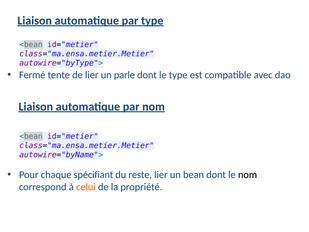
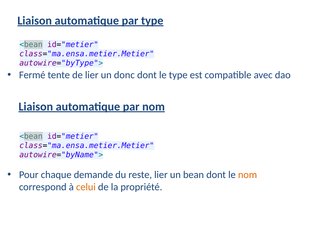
parle: parle -> donc
spécifiant: spécifiant -> demande
nom at (248, 174) colour: black -> orange
